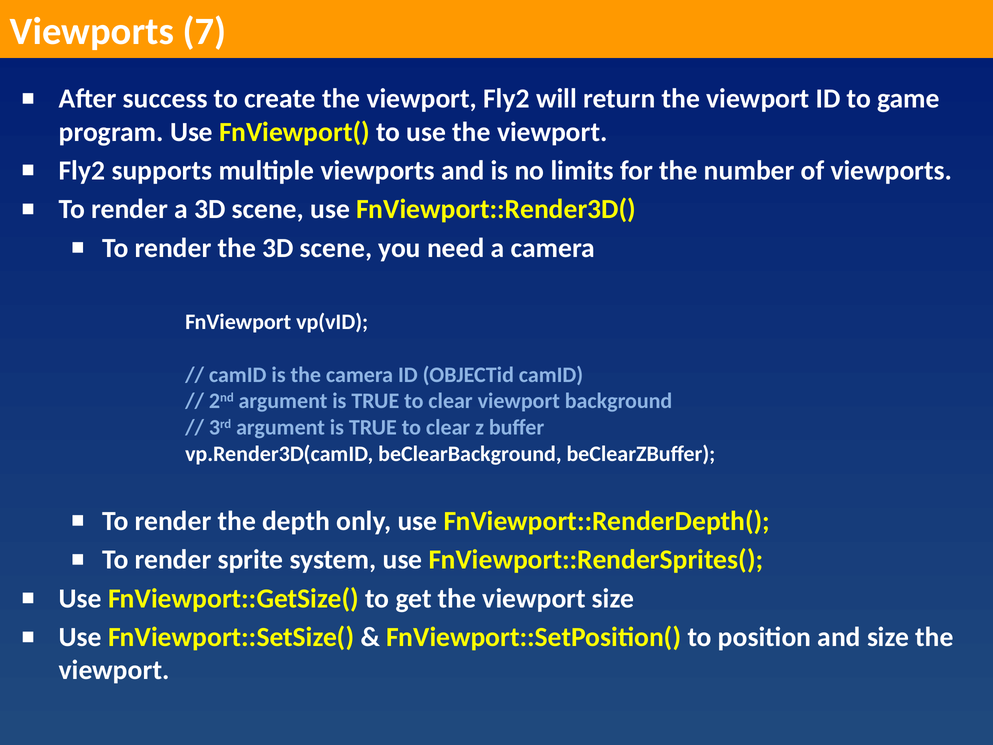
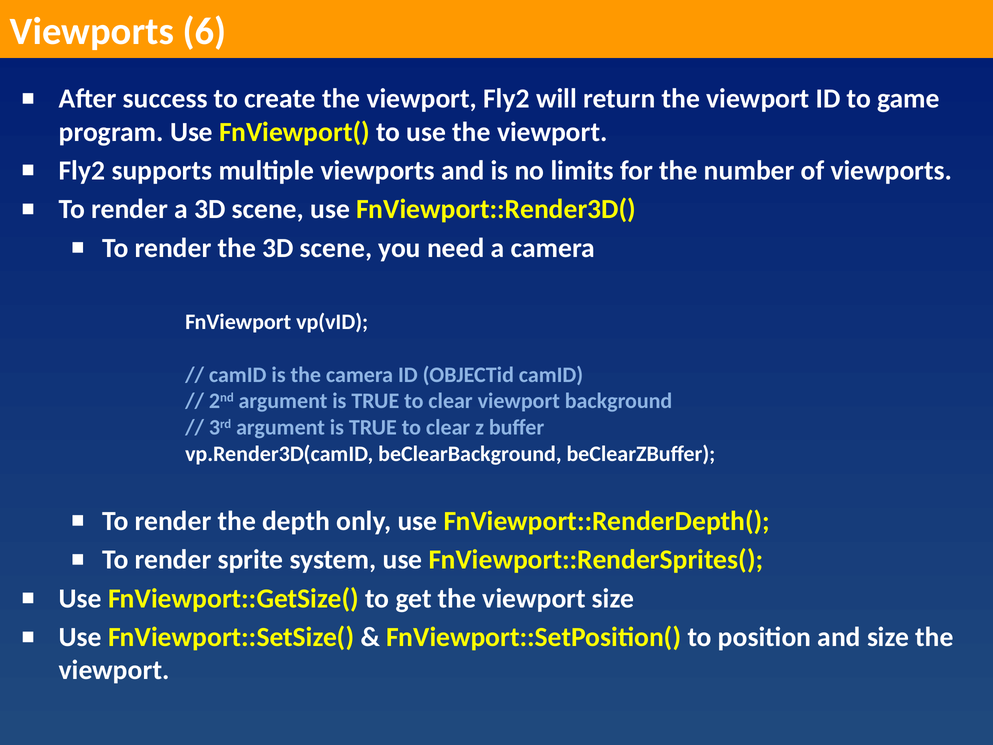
7: 7 -> 6
